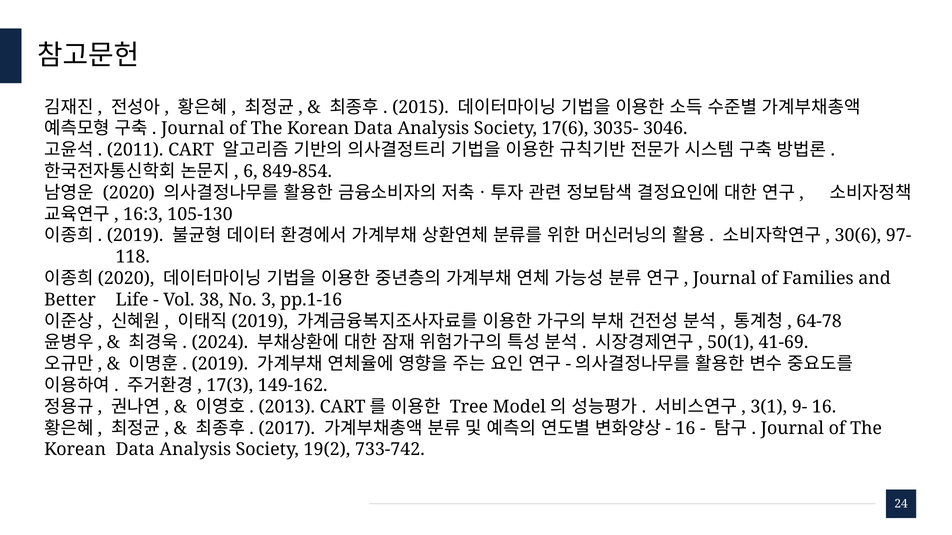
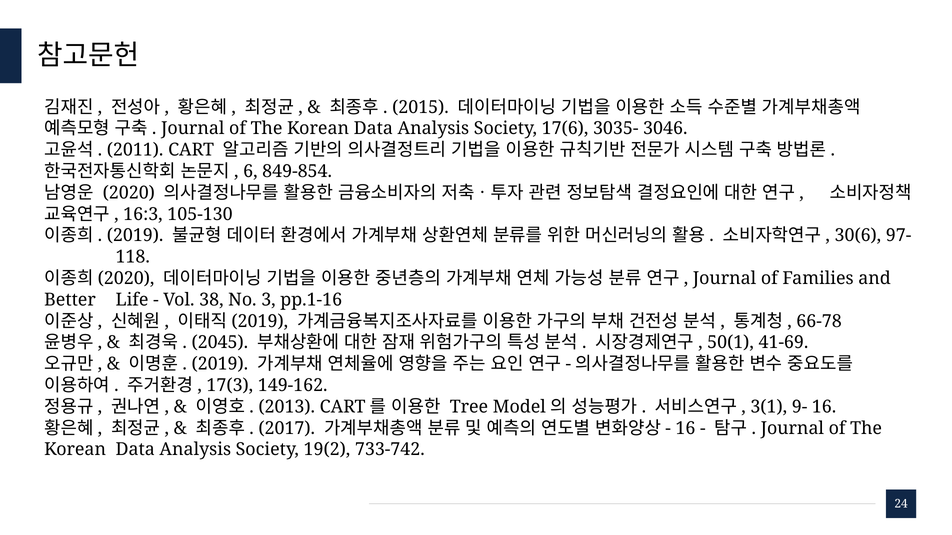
64-78: 64-78 -> 66-78
2024: 2024 -> 2045
